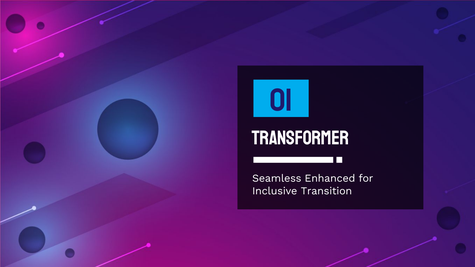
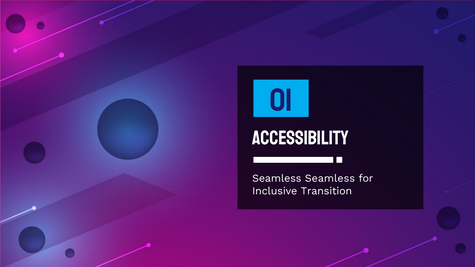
Transformer: Transformer -> Accessibility
Seamless Enhanced: Enhanced -> Seamless
